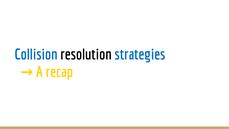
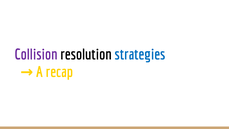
Collision colour: blue -> purple
